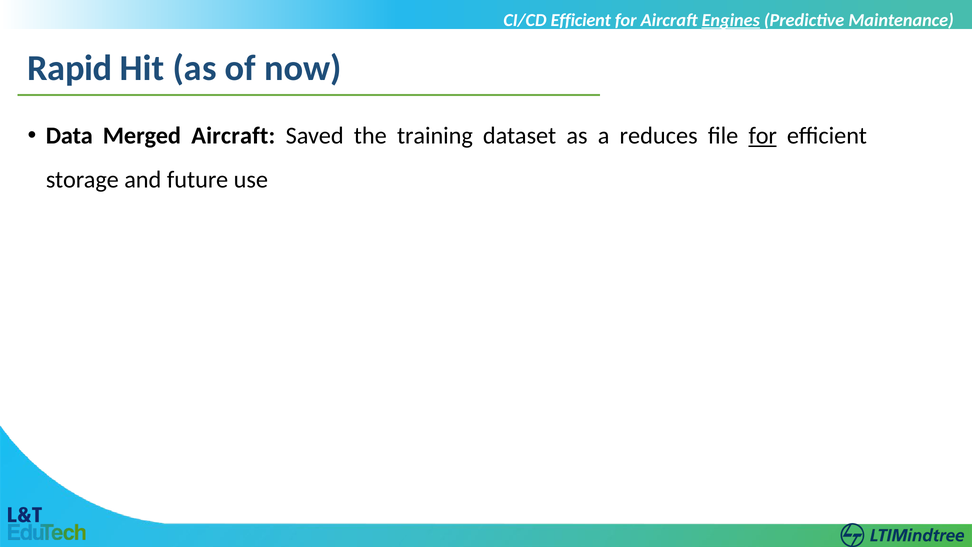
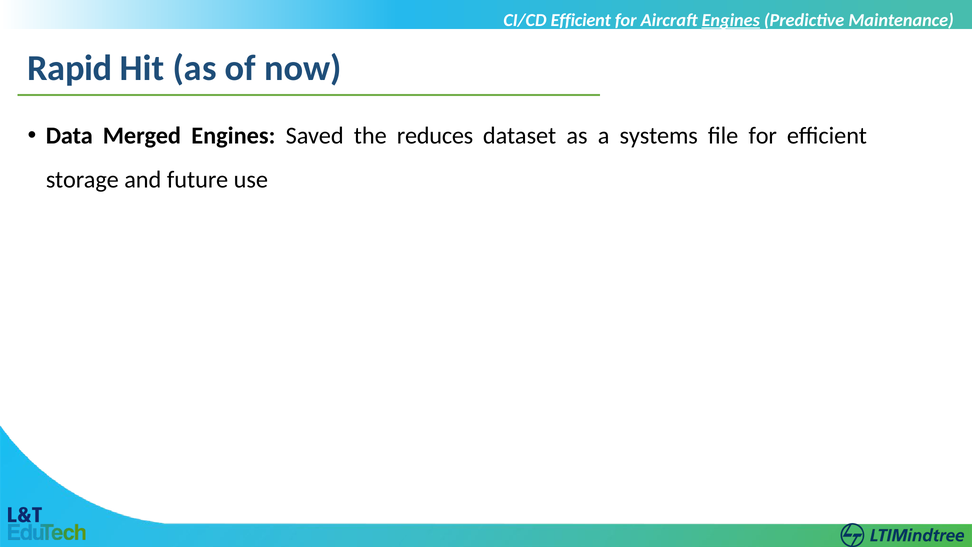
Merged Aircraft: Aircraft -> Engines
training: training -> reduces
reduces: reduces -> systems
for at (763, 136) underline: present -> none
